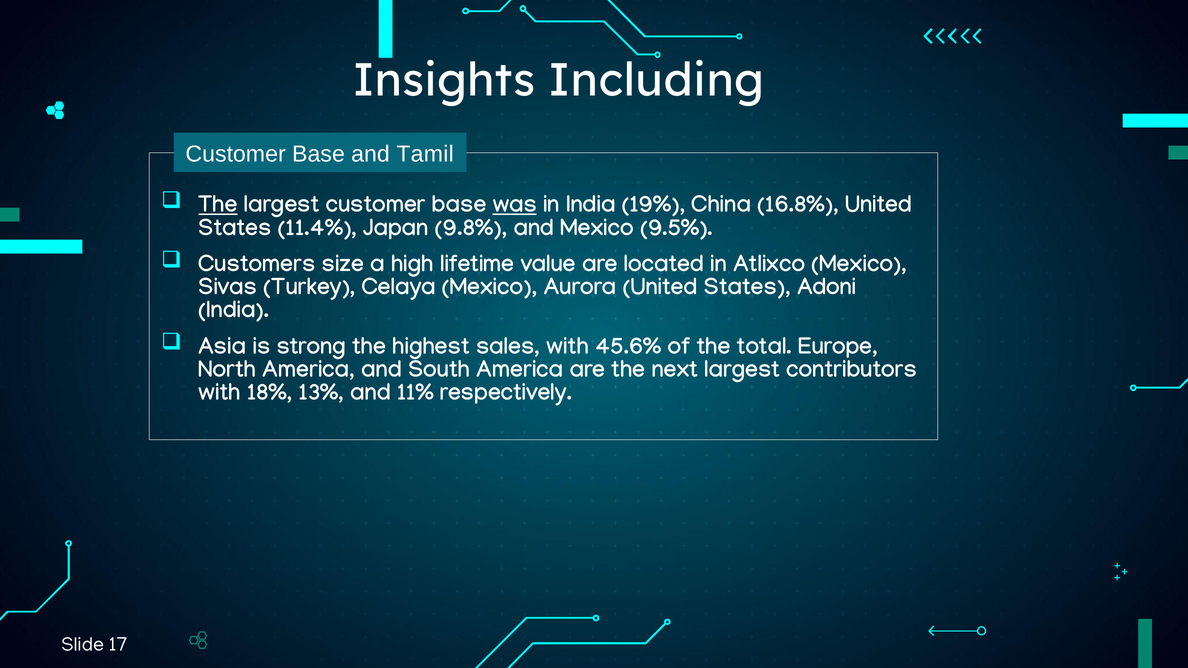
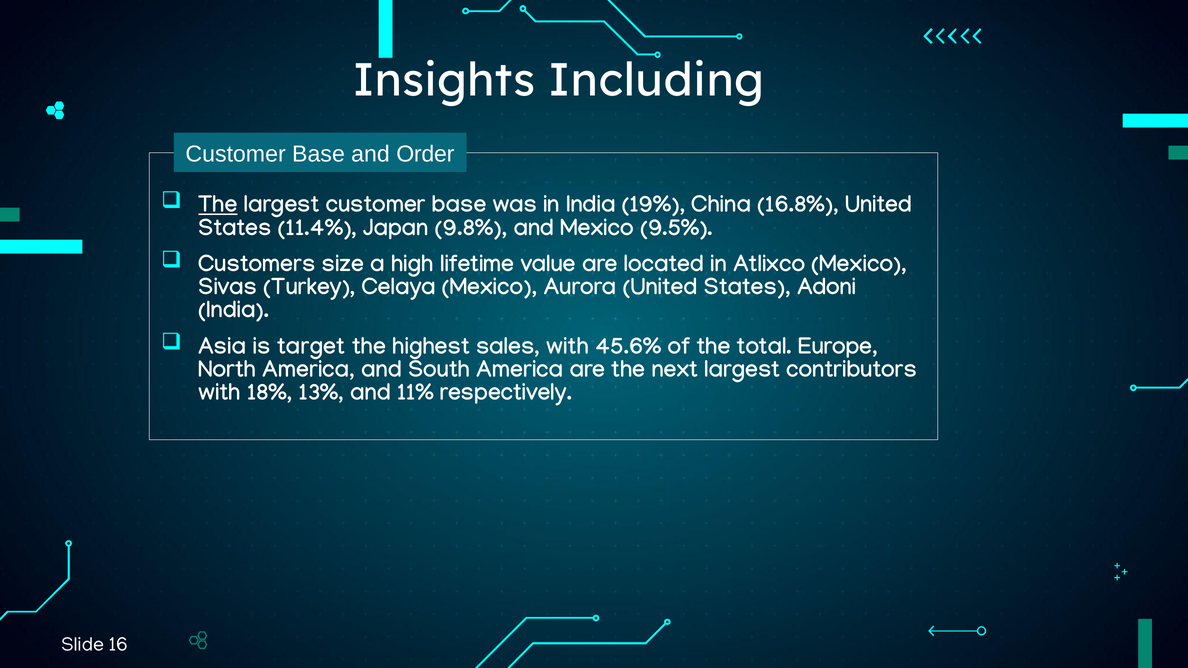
Tamil: Tamil -> Order
was underline: present -> none
strong: strong -> target
17: 17 -> 16
